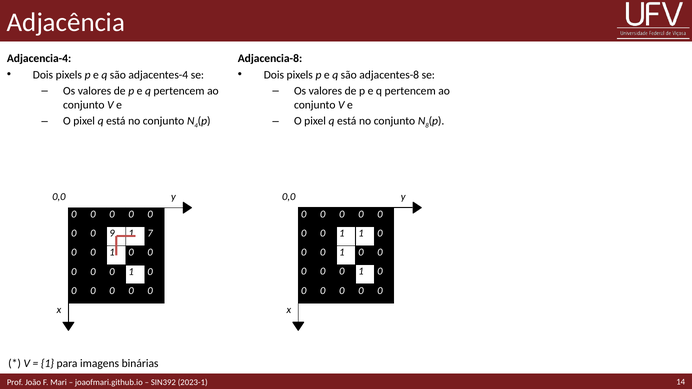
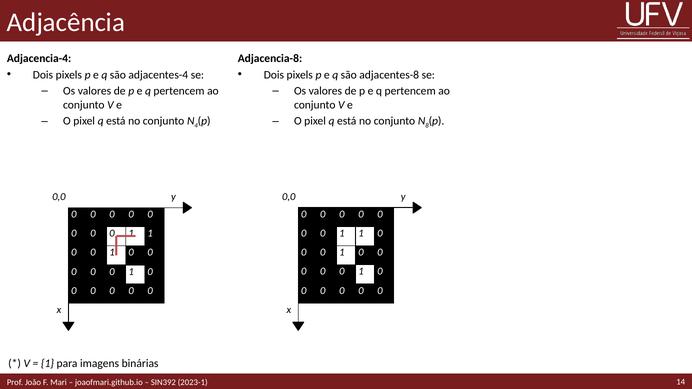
9 at (112, 234): 9 -> 0
7 at (150, 234): 7 -> 1
